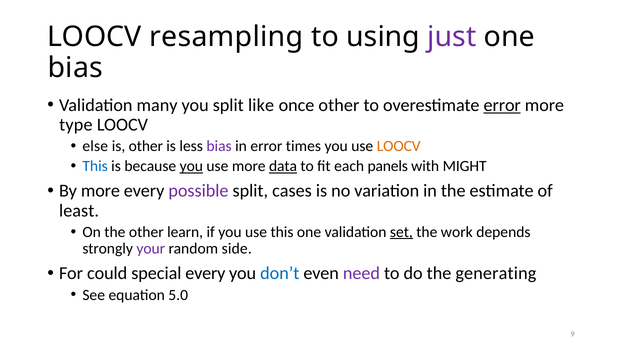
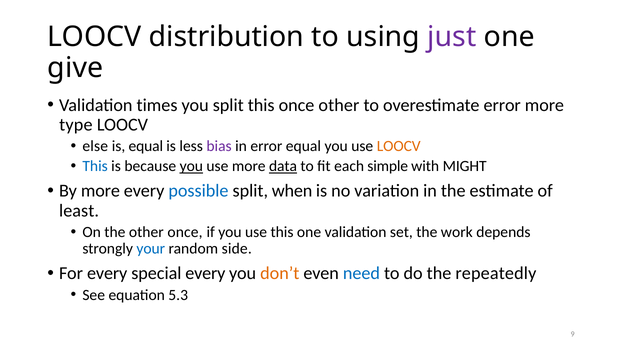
resampling: resampling -> distribution
bias at (75, 68): bias -> give
many: many -> times
split like: like -> this
error at (502, 105) underline: present -> none
is other: other -> equal
error times: times -> equal
panels: panels -> simple
possible colour: purple -> blue
cases: cases -> when
other learn: learn -> once
set underline: present -> none
your colour: purple -> blue
For could: could -> every
don’t colour: blue -> orange
need colour: purple -> blue
generating: generating -> repeatedly
5.0: 5.0 -> 5.3
